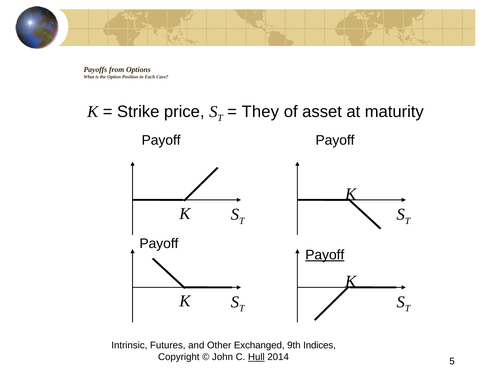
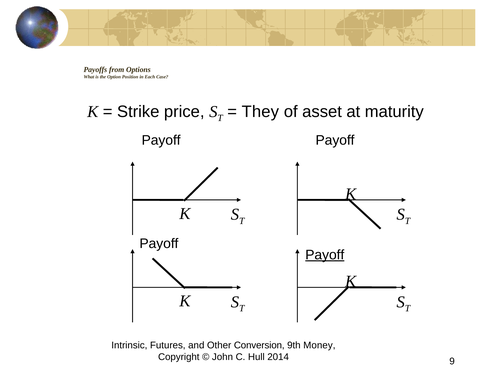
Exchanged: Exchanged -> Conversion
Indices: Indices -> Money
Hull underline: present -> none
5: 5 -> 9
